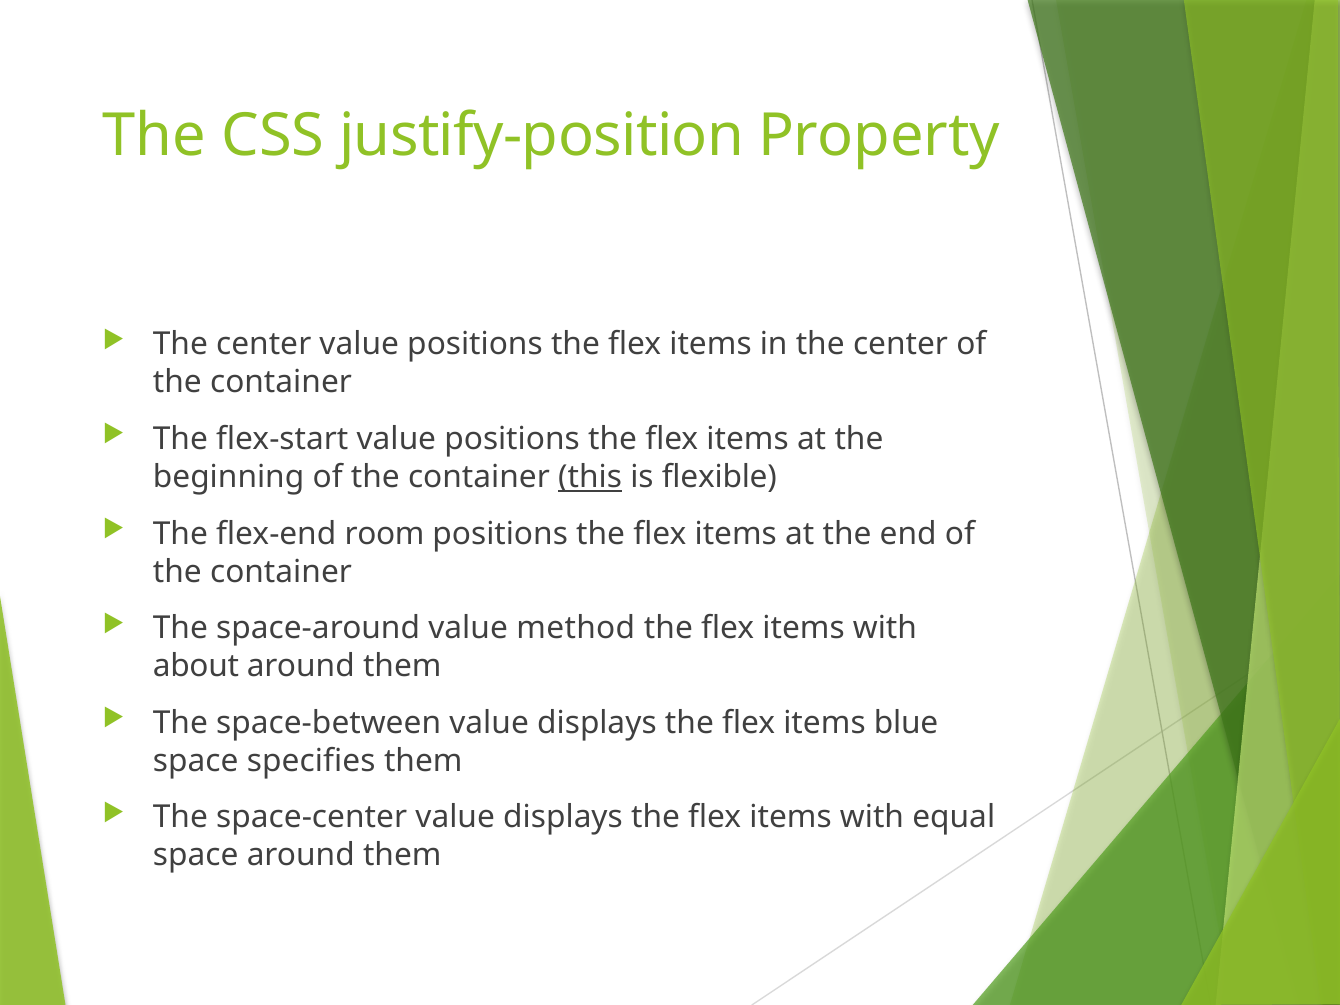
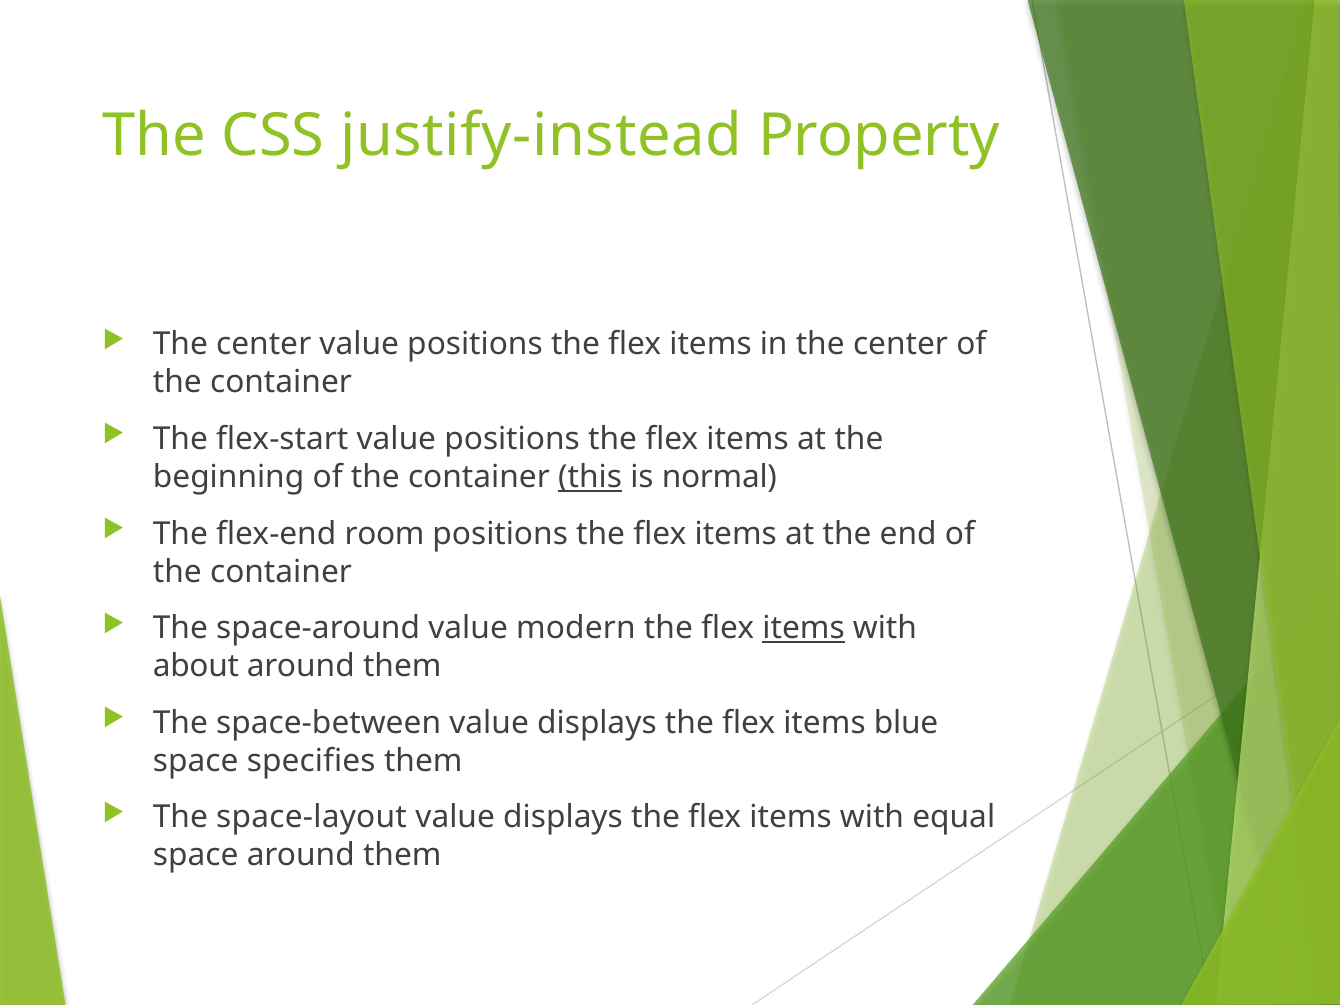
justify-position: justify-position -> justify-instead
flexible: flexible -> normal
method: method -> modern
items at (804, 628) underline: none -> present
space-center: space-center -> space-layout
